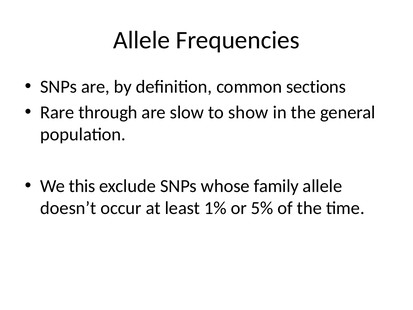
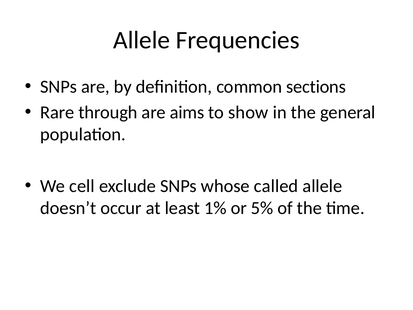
slow: slow -> aims
this: this -> cell
family: family -> called
